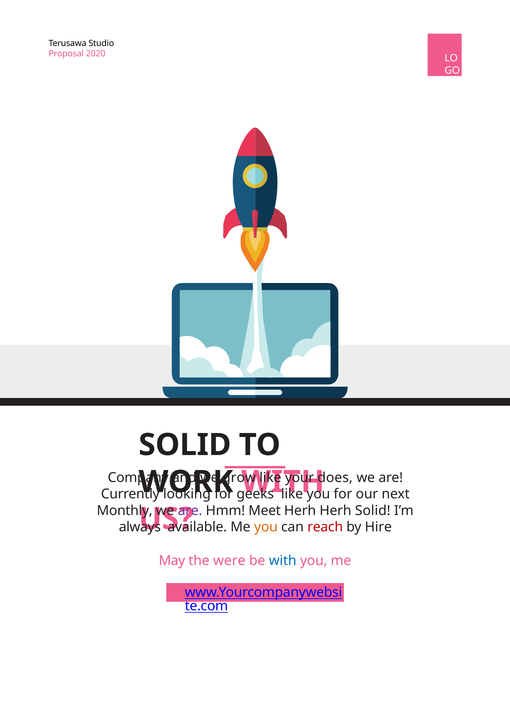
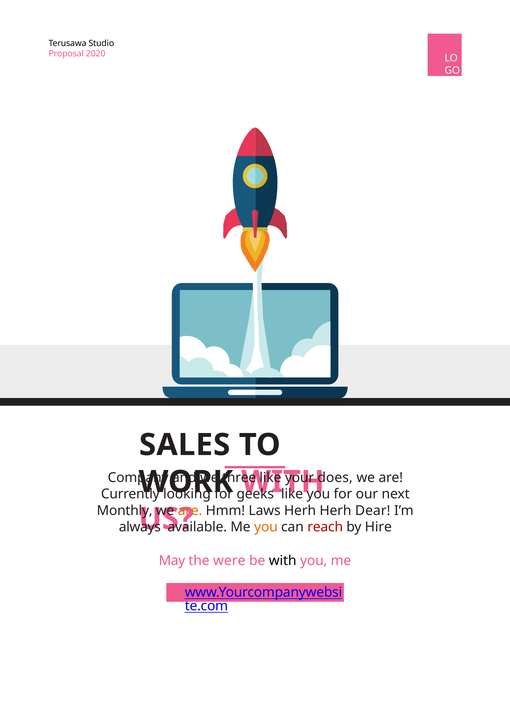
SOLID at (185, 445): SOLID -> SALES
grow: grow -> three
are at (190, 511) colour: purple -> orange
Meet: Meet -> Laws
Herh Solid: Solid -> Dear
with at (283, 561) colour: blue -> black
